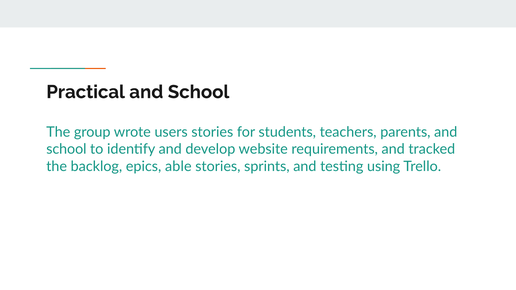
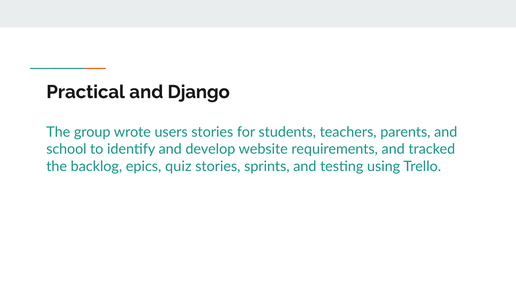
School at (199, 92): School -> Django
able: able -> quiz
